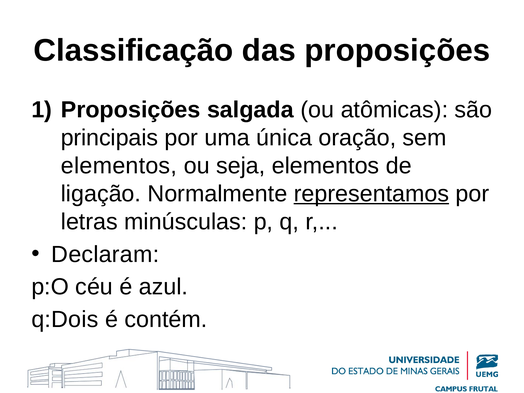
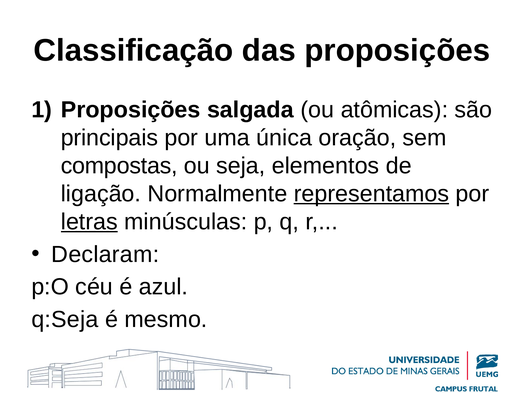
elementos at (119, 166): elementos -> compostas
letras underline: none -> present
q:Dois: q:Dois -> q:Seja
contém: contém -> mesmo
